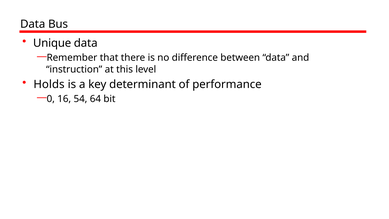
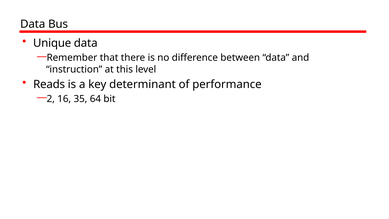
Holds: Holds -> Reads
0: 0 -> 2
54: 54 -> 35
